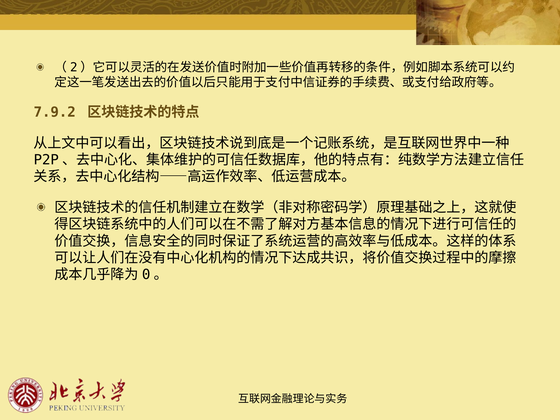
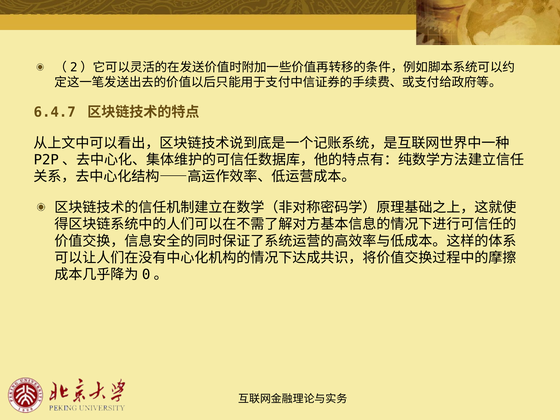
7.9.2: 7.9.2 -> 6.4.7
